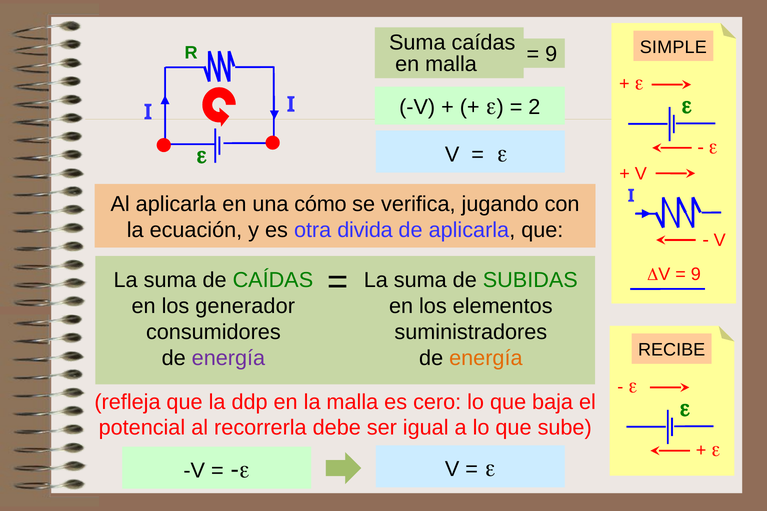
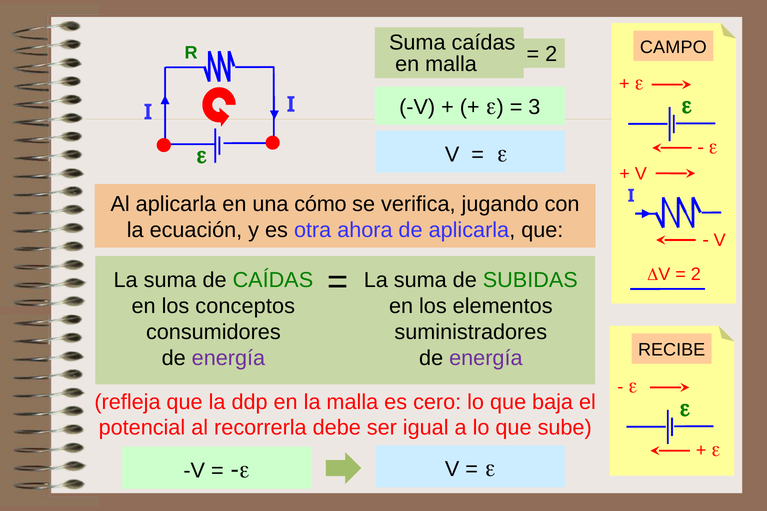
SIMPLE: SIMPLE -> CAMPO
9 at (551, 54): 9 -> 2
2: 2 -> 3
divida: divida -> ahora
9 at (696, 275): 9 -> 2
generador: generador -> conceptos
energía at (486, 358) colour: orange -> purple
